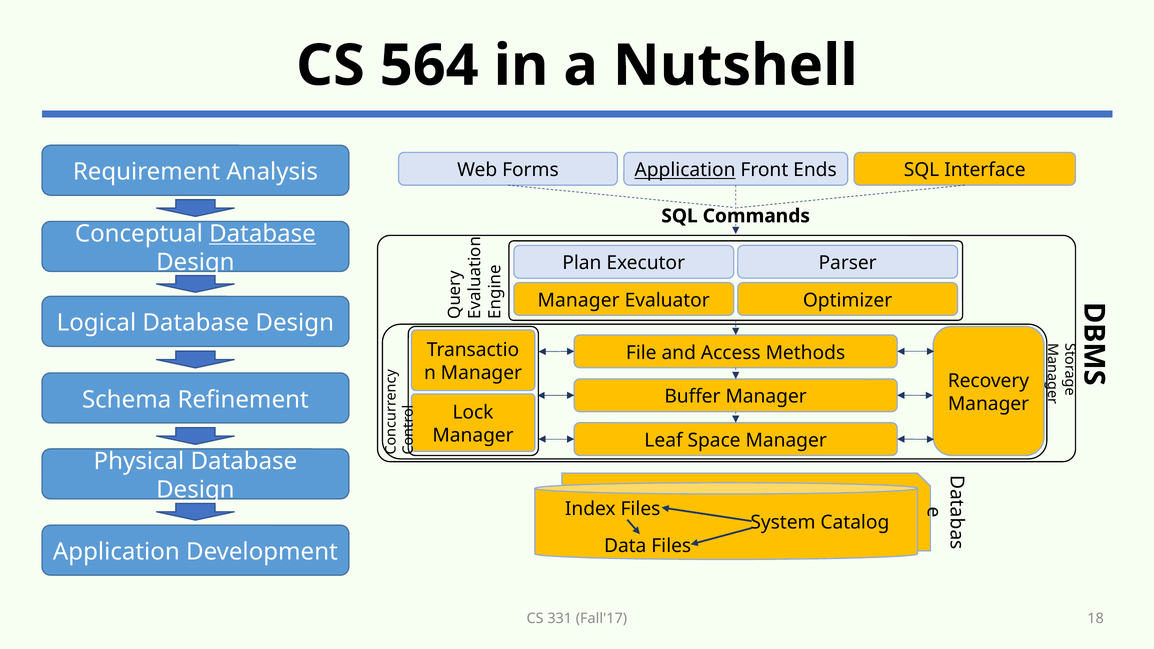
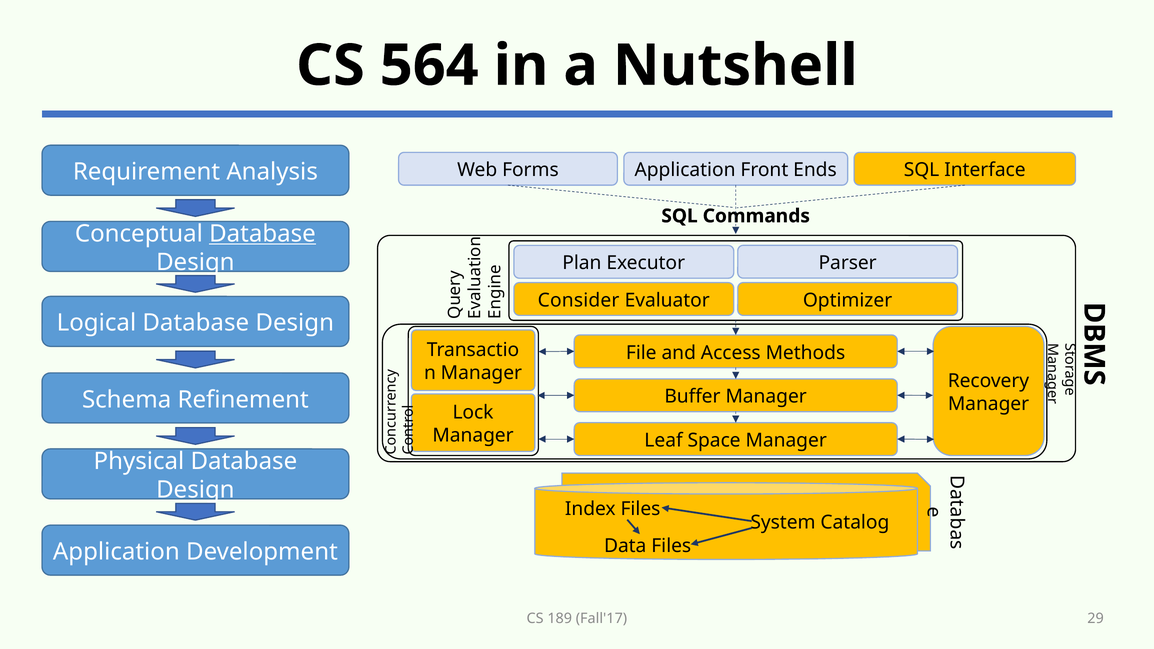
Application at (685, 170) underline: present -> none
Manager at (579, 300): Manager -> Consider
331: 331 -> 189
18: 18 -> 29
